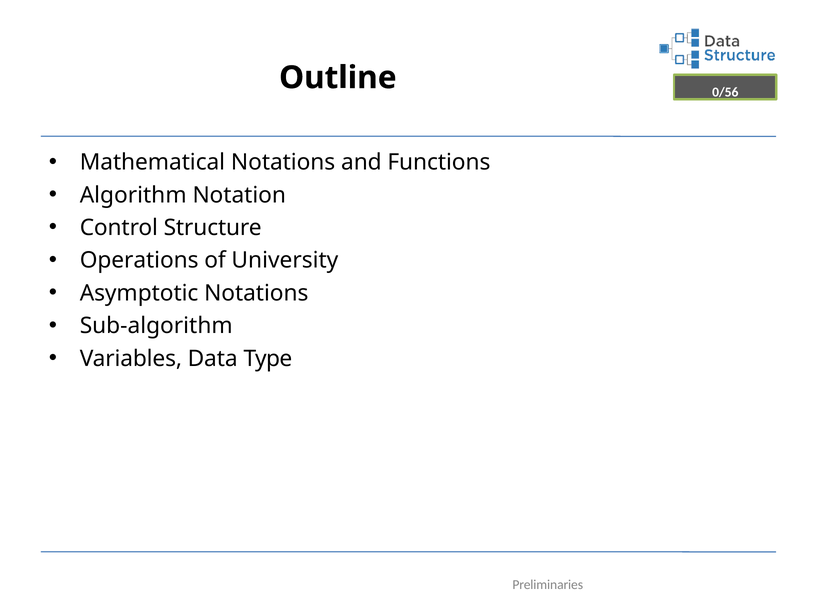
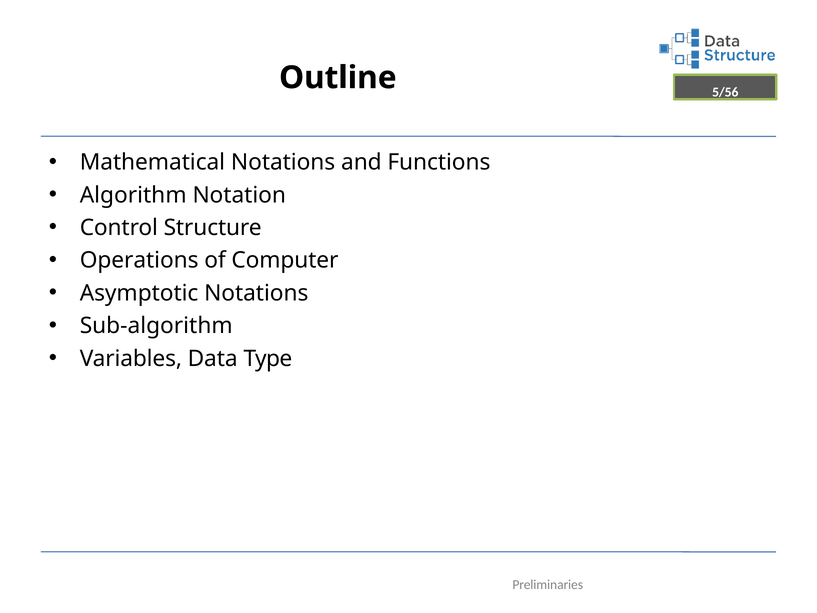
0/56: 0/56 -> 5/56
University: University -> Computer
